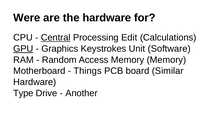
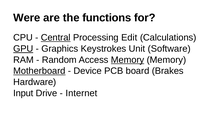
the hardware: hardware -> functions
Memory at (128, 59) underline: none -> present
Motherboard underline: none -> present
Things: Things -> Device
Similar: Similar -> Brakes
Type: Type -> Input
Another: Another -> Internet
